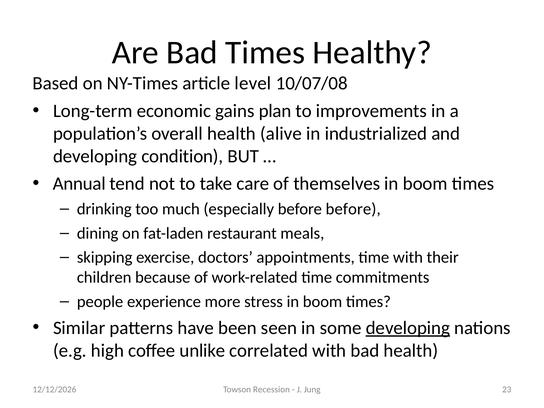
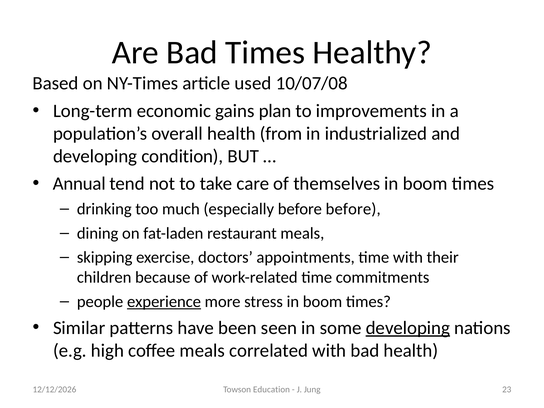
level: level -> used
alive: alive -> from
experience underline: none -> present
coffee unlike: unlike -> meals
Recession: Recession -> Education
